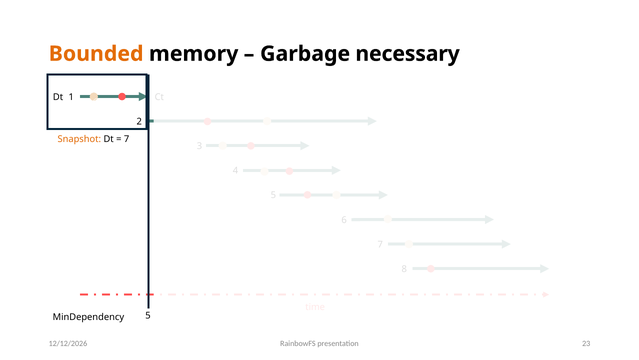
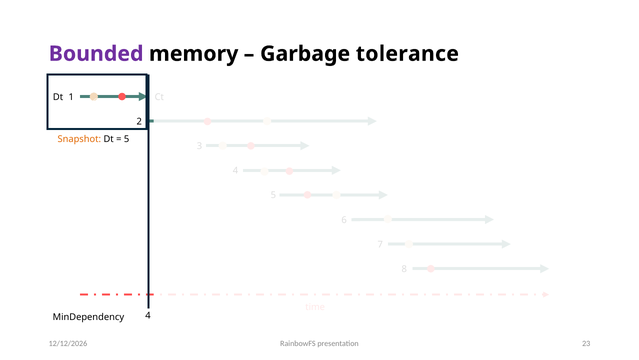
Bounded colour: orange -> purple
necessary: necessary -> tolerance
7 at (127, 139): 7 -> 5
MinDependency 5: 5 -> 4
